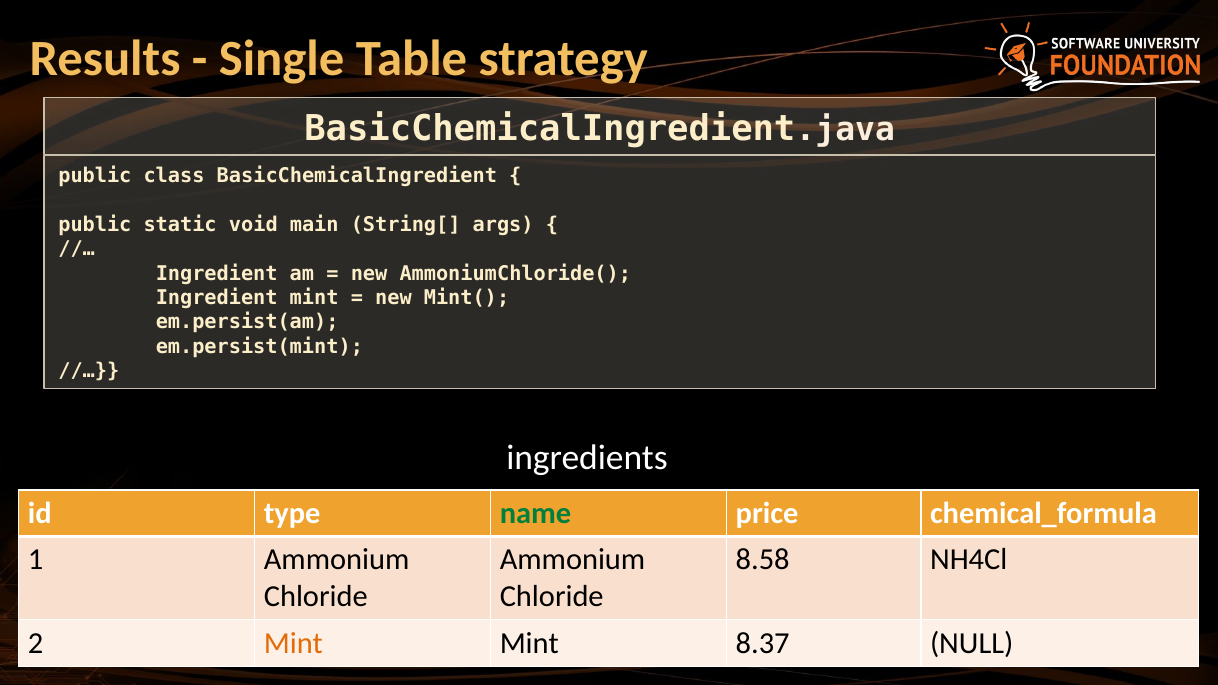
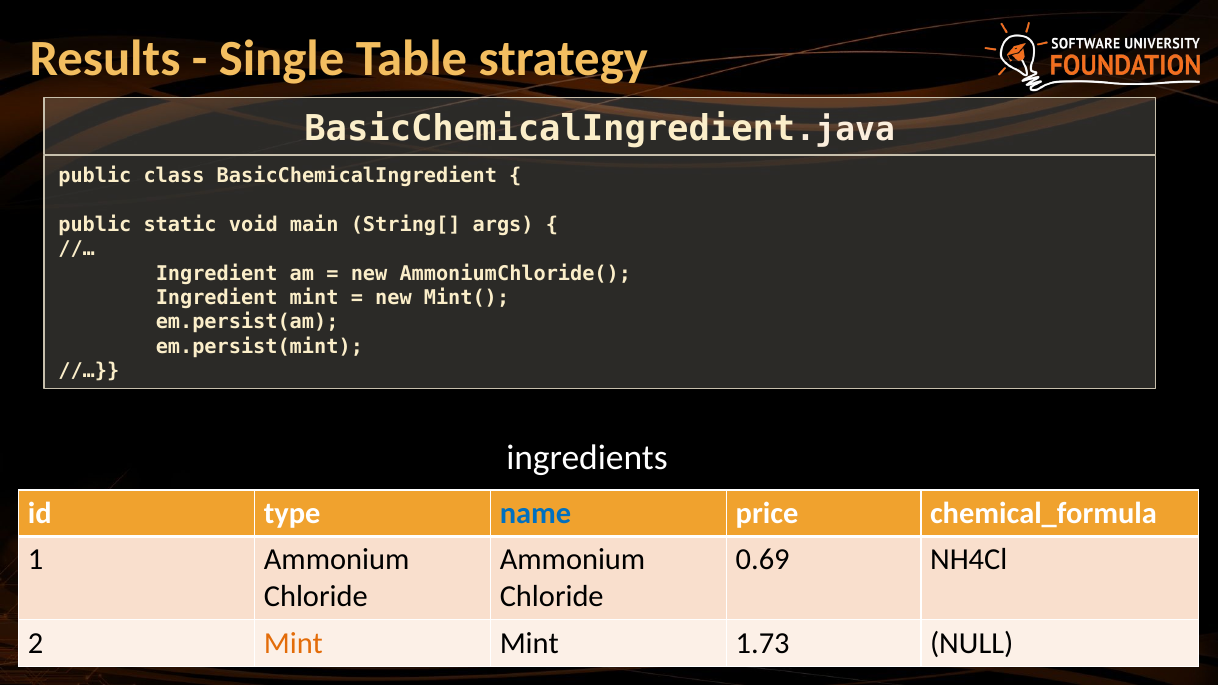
name colour: green -> blue
8.58: 8.58 -> 0.69
8.37: 8.37 -> 1.73
